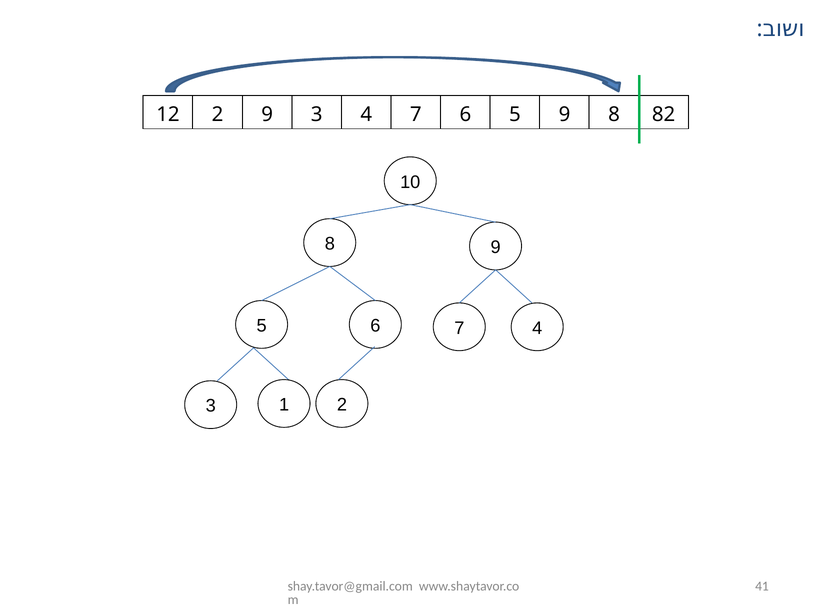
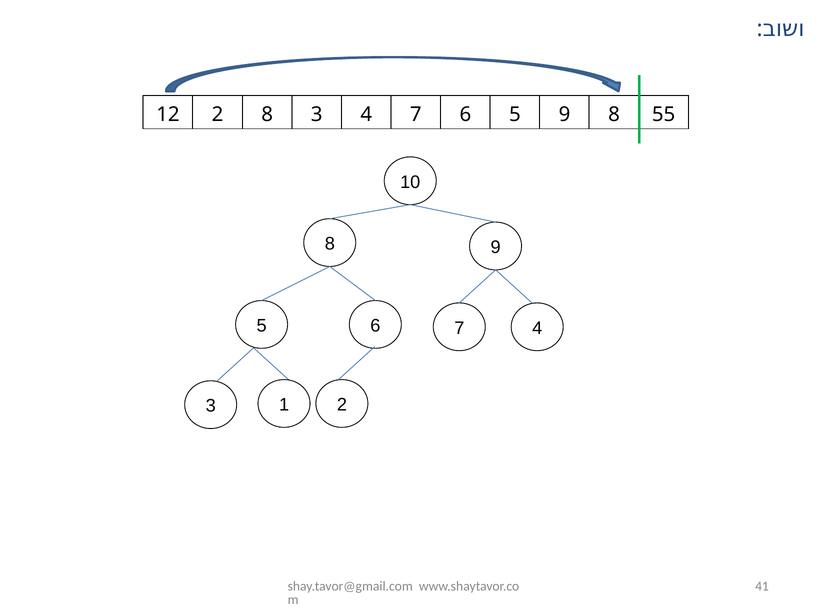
2 9: 9 -> 8
82: 82 -> 55
